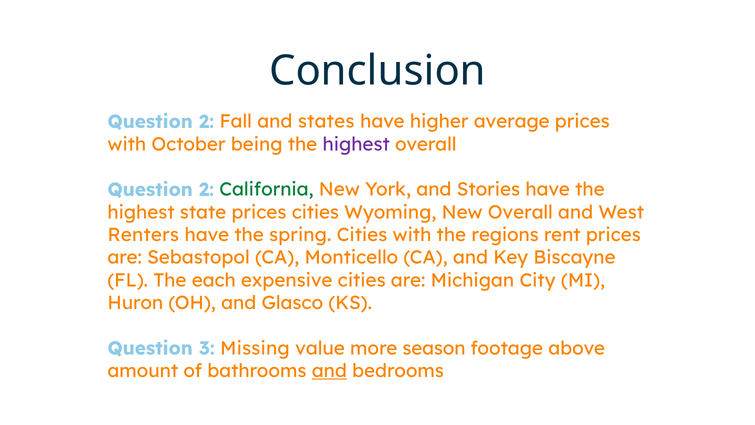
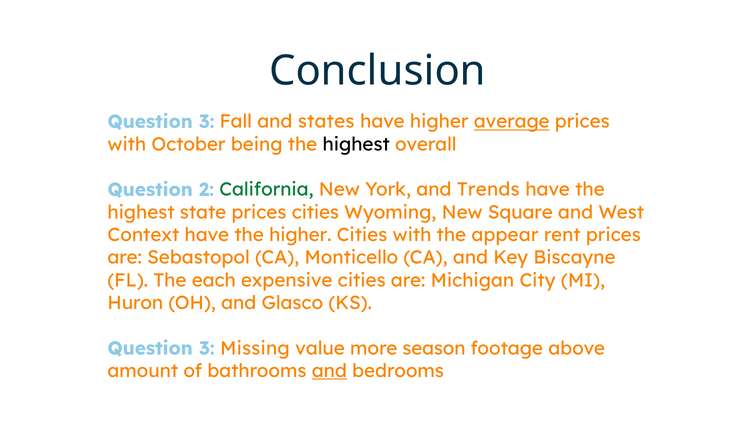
2 at (206, 122): 2 -> 3
average underline: none -> present
highest at (356, 144) colour: purple -> black
Stories: Stories -> Trends
New Overall: Overall -> Square
Renters: Renters -> Context
the spring: spring -> higher
regions: regions -> appear
